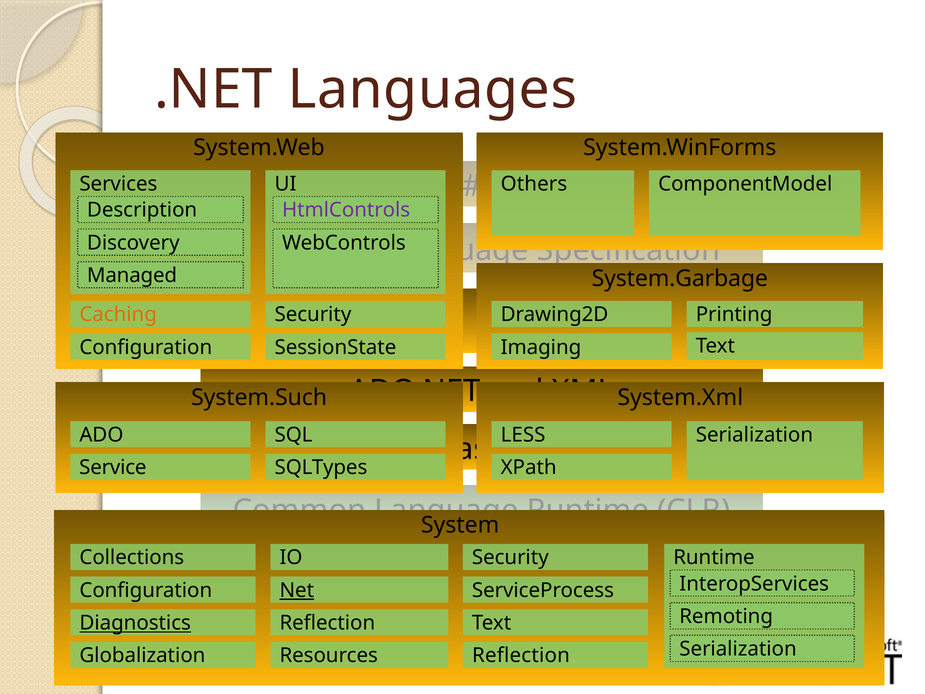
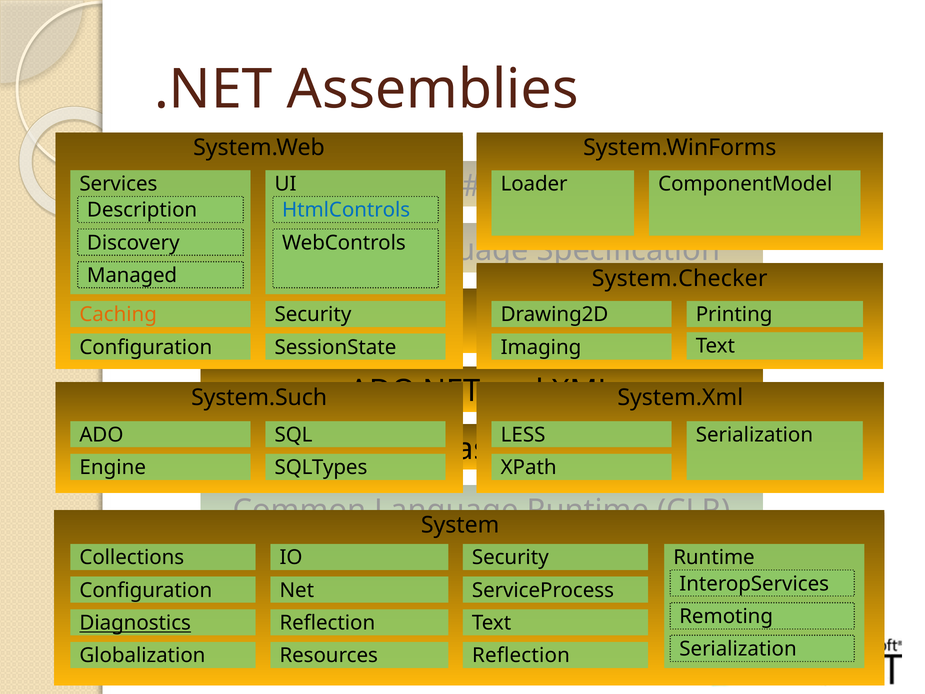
Languages: Languages -> Assemblies
Others: Others -> Loader
HtmlControls colour: purple -> blue
System.Garbage: System.Garbage -> System.Checker
Service: Service -> Engine
Net underline: present -> none
